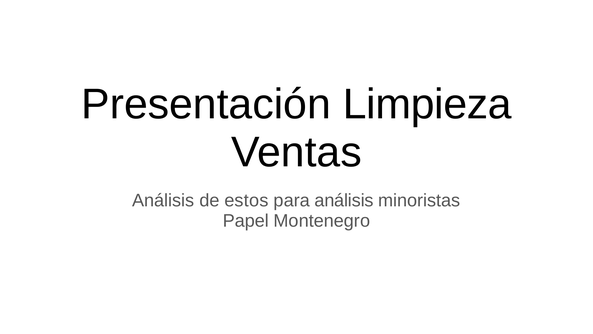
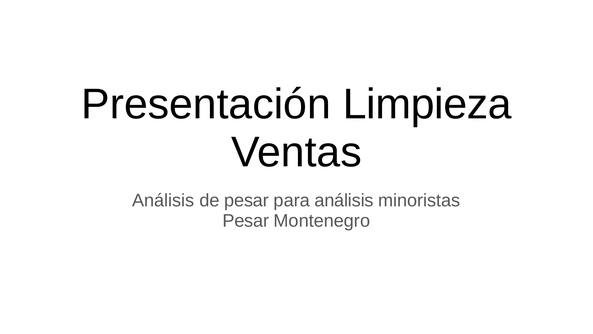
de estos: estos -> pesar
Papel at (246, 220): Papel -> Pesar
